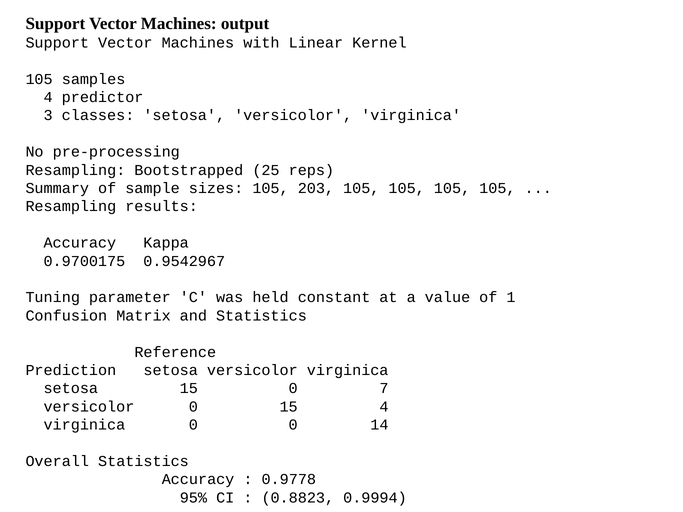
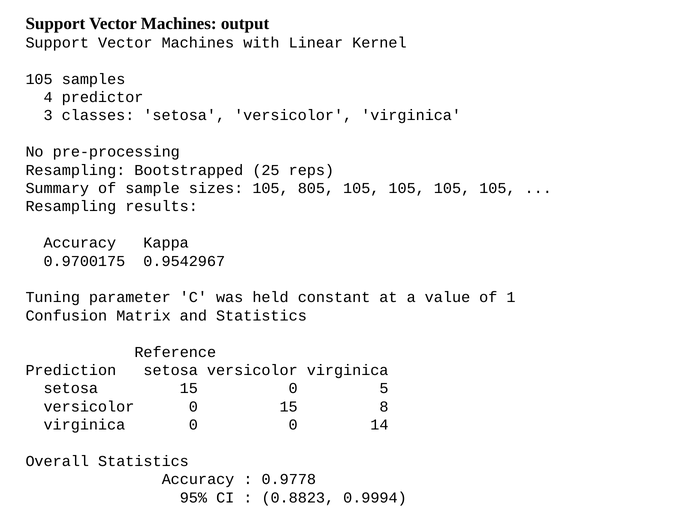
203: 203 -> 805
7: 7 -> 5
15 4: 4 -> 8
